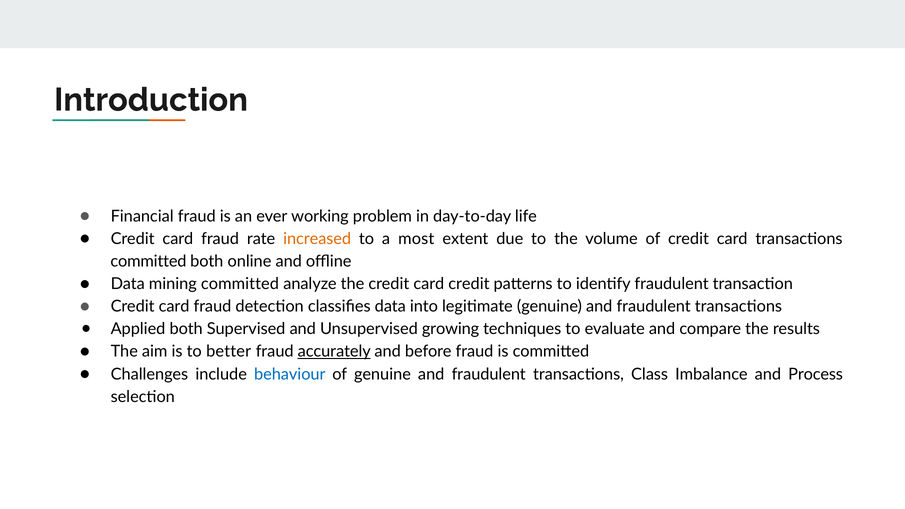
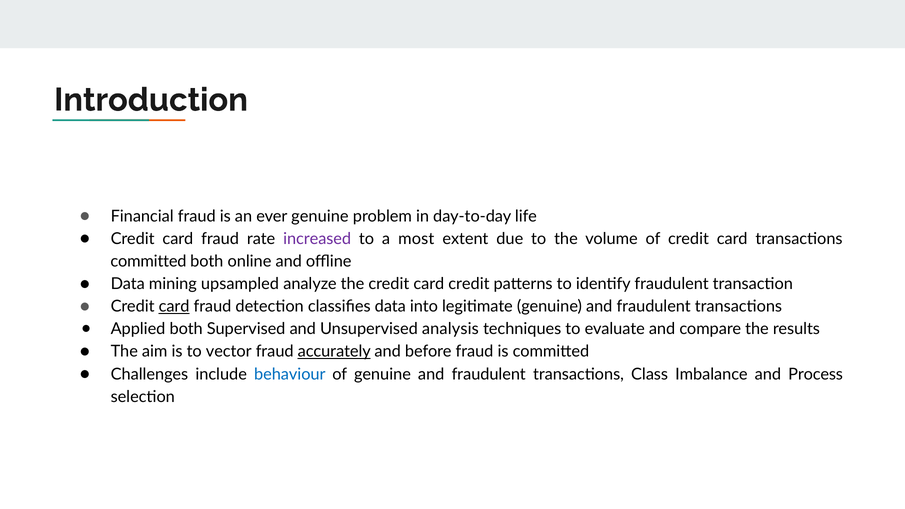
ever working: working -> genuine
increased colour: orange -> purple
mining committed: committed -> upsampled
card at (174, 307) underline: none -> present
growing: growing -> analysis
better: better -> vector
